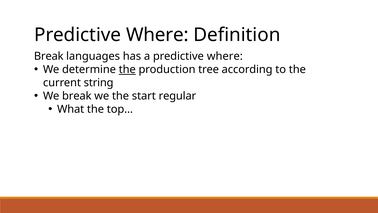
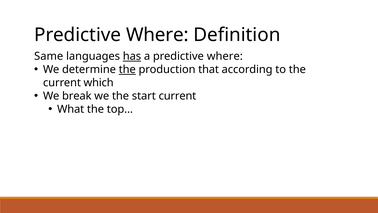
Break at (49, 56): Break -> Same
has underline: none -> present
tree: tree -> that
string: string -> which
start regular: regular -> current
